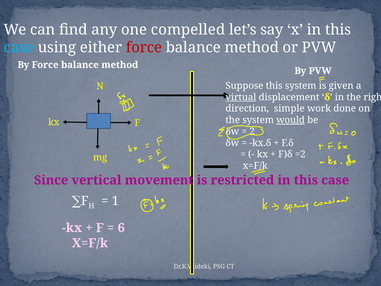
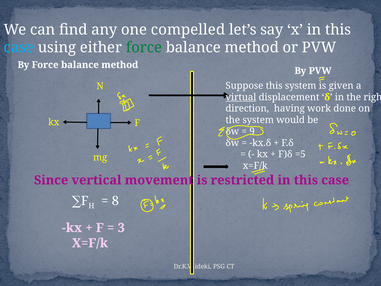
force at (144, 47) colour: red -> green
simple: simple -> having
would underline: present -> none
2: 2 -> 9
=2: =2 -> =5
1: 1 -> 8
6: 6 -> 3
